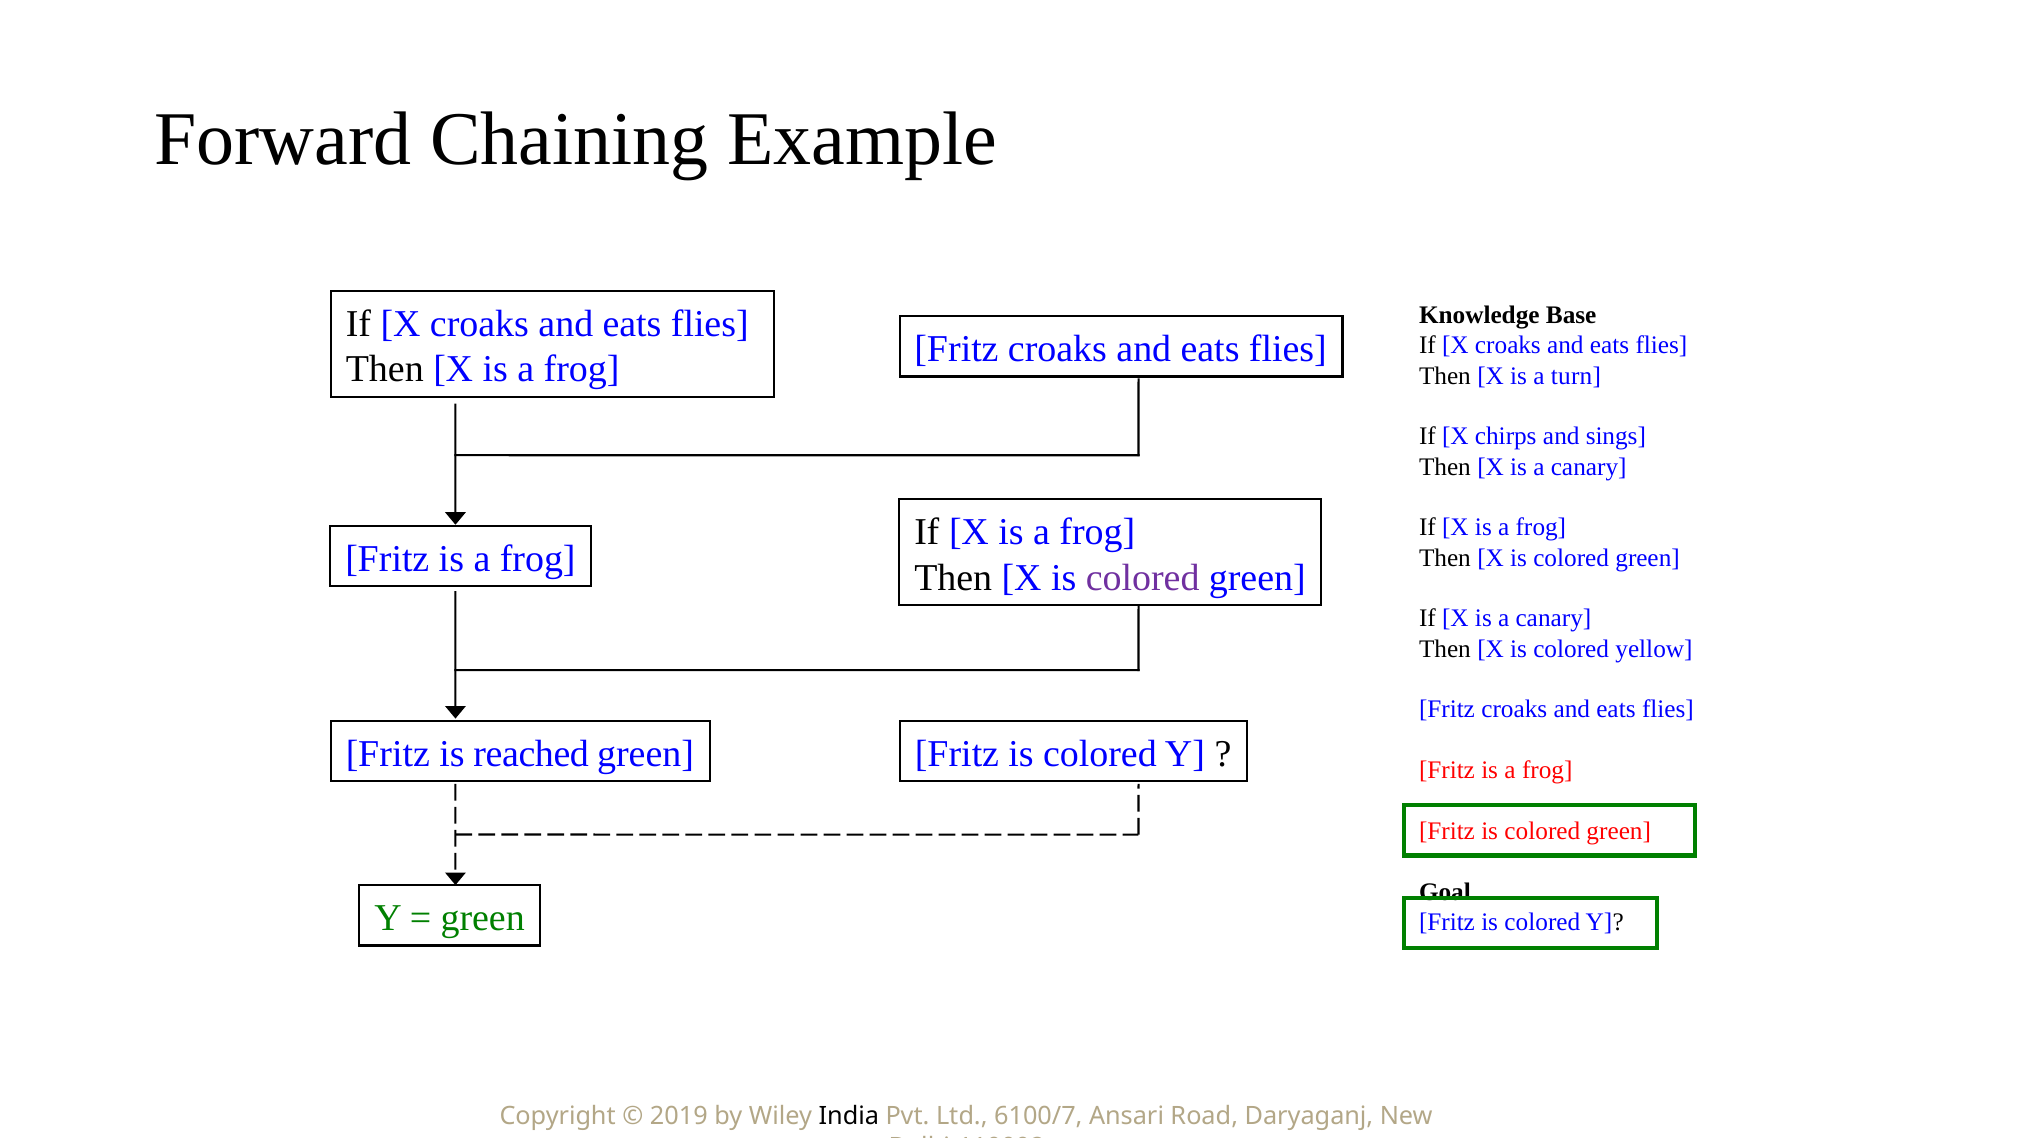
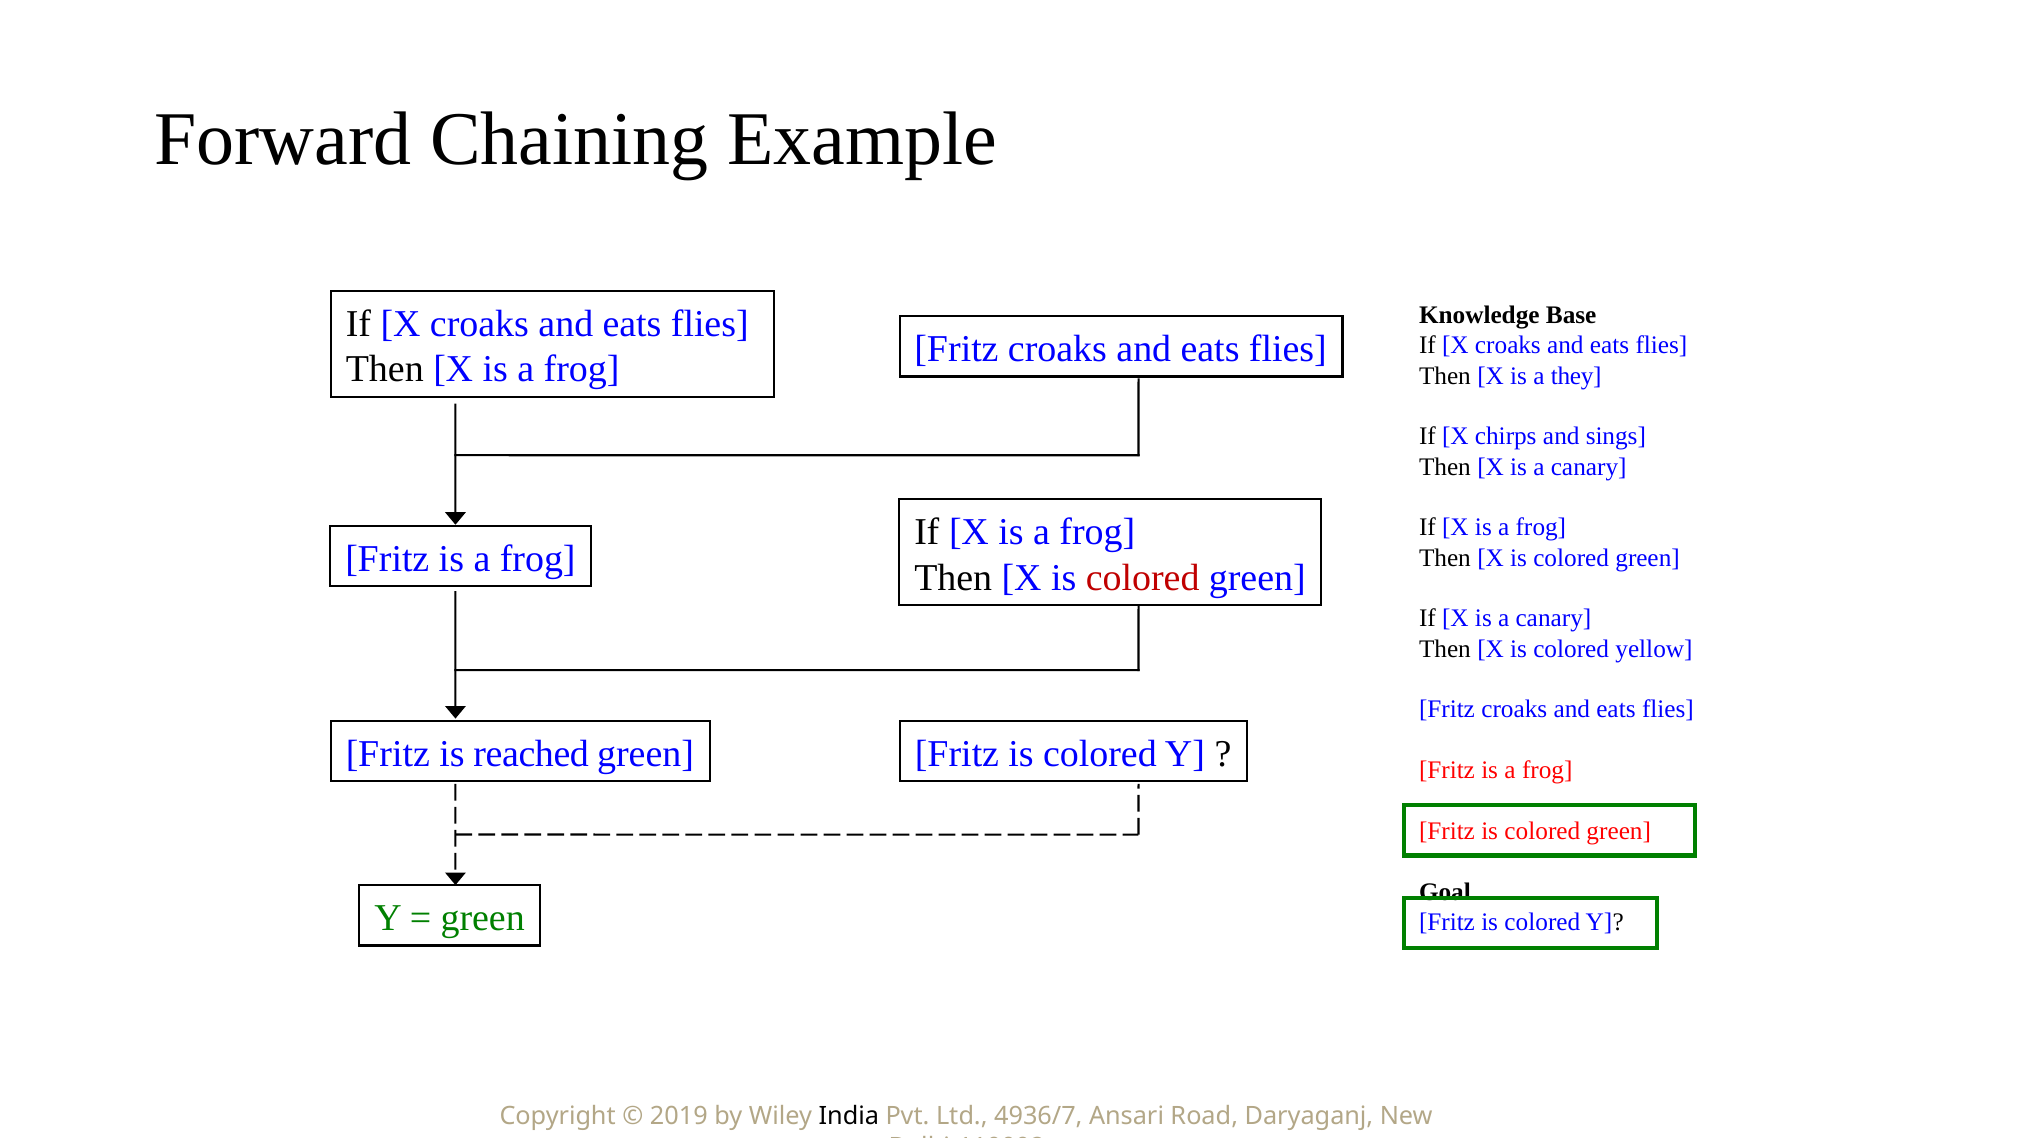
turn: turn -> they
colored at (1143, 578) colour: purple -> red
6100/7: 6100/7 -> 4936/7
